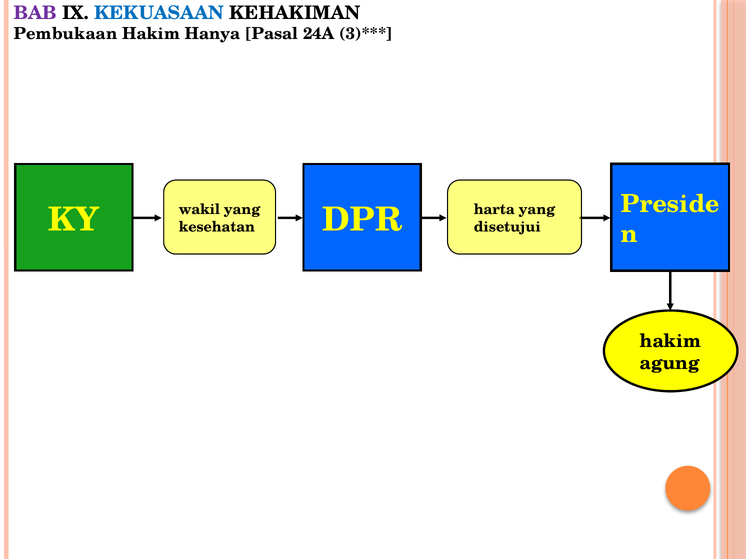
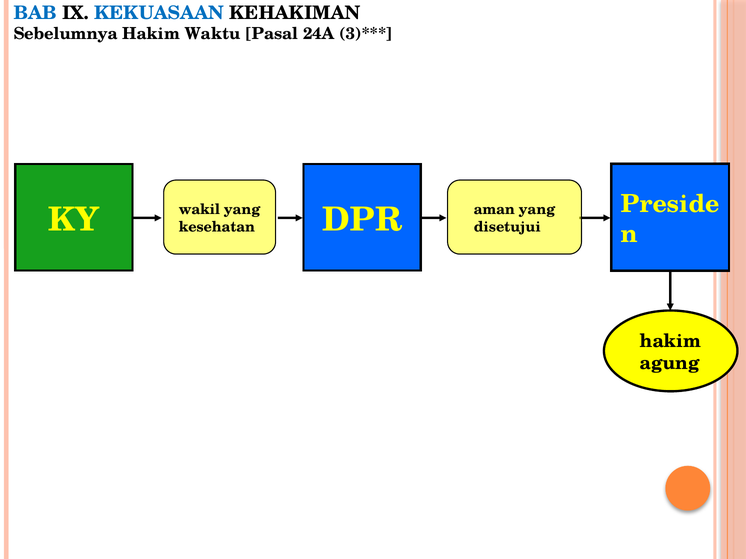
BAB colour: purple -> blue
Pembukaan: Pembukaan -> Sebelumnya
Hanya: Hanya -> Waktu
harta: harta -> aman
